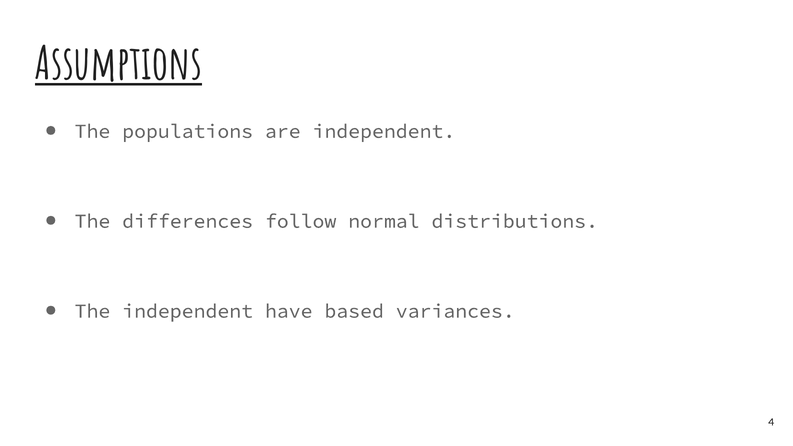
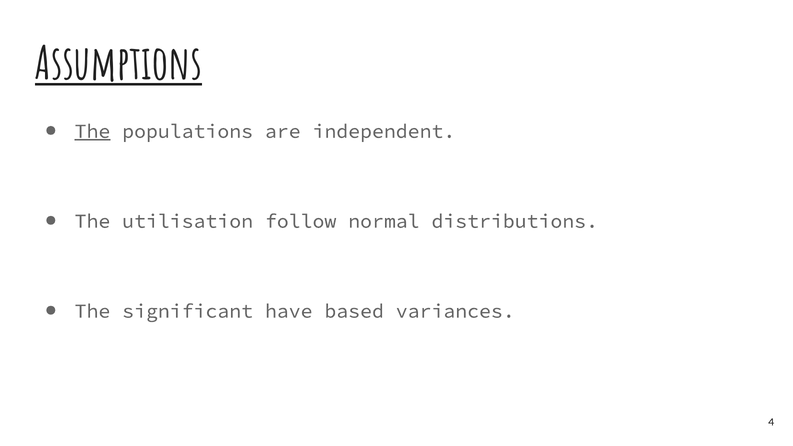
The at (92, 131) underline: none -> present
differences: differences -> utilisation
The independent: independent -> significant
